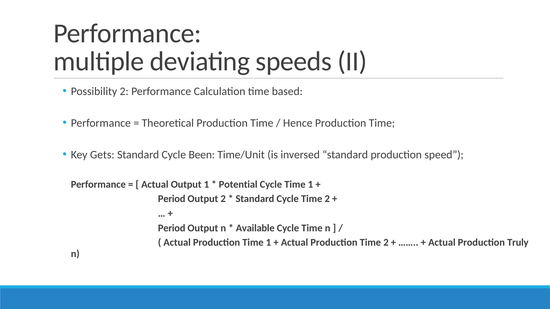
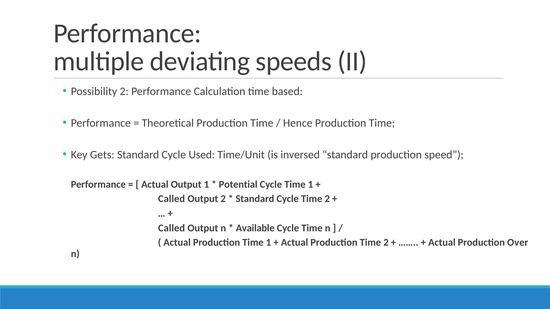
Been: Been -> Used
Period at (172, 199): Period -> Called
Period at (172, 228): Period -> Called
Truly: Truly -> Over
